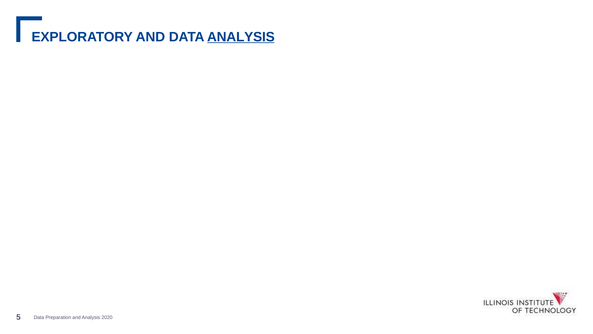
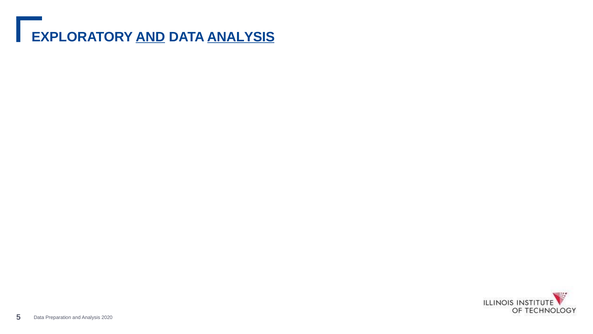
AND at (150, 37) underline: none -> present
